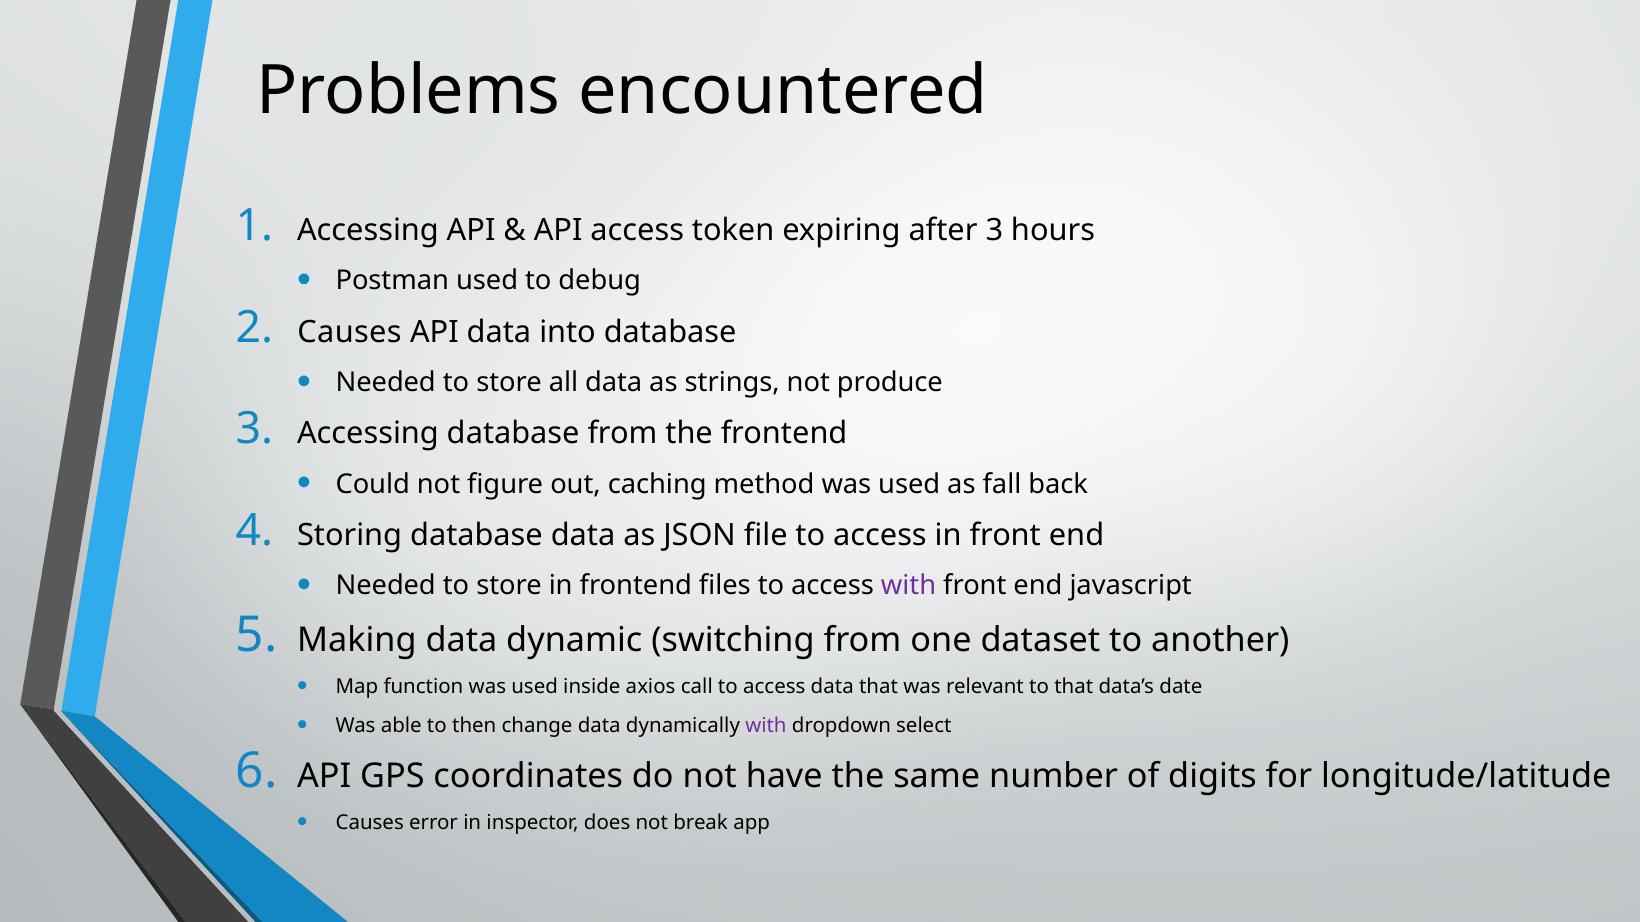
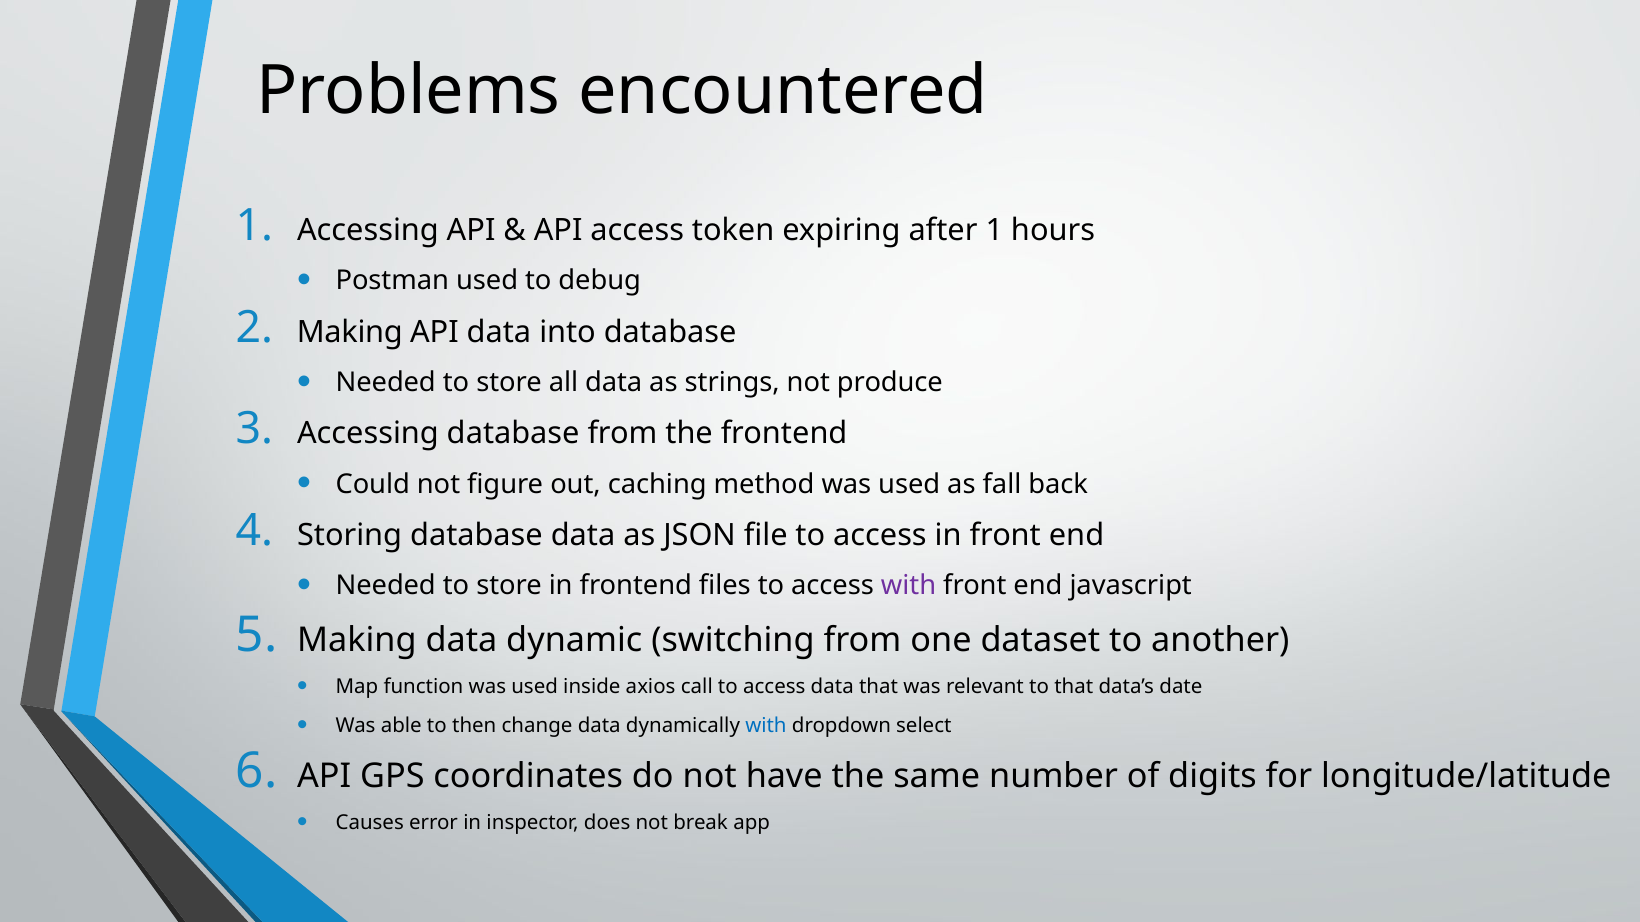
after 3: 3 -> 1
2 Causes: Causes -> Making
with at (766, 726) colour: purple -> blue
